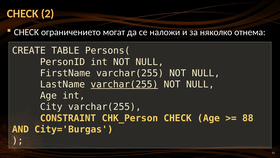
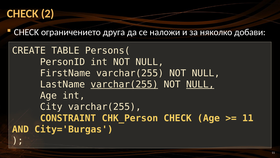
могат: могат -> друга
отнема: отнема -> добави
NULL at (200, 84) underline: none -> present
88 at (248, 118): 88 -> 11
